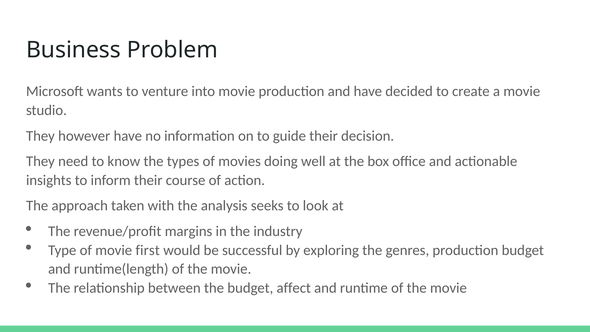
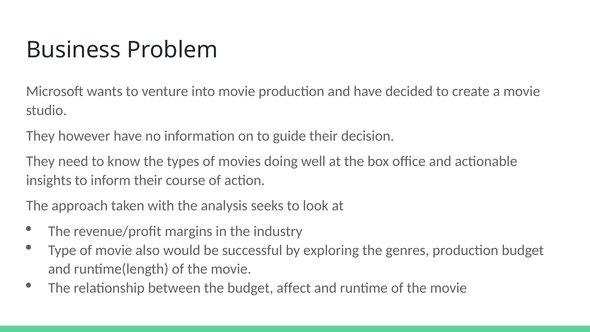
first: first -> also
